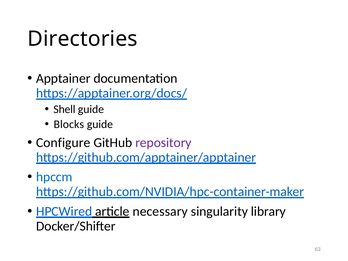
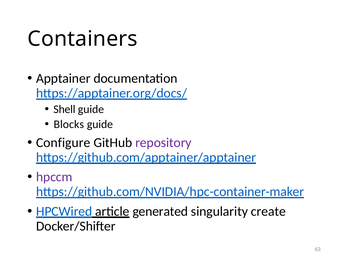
Directories: Directories -> Containers
hpccm colour: blue -> purple
necessary: necessary -> generated
library: library -> create
